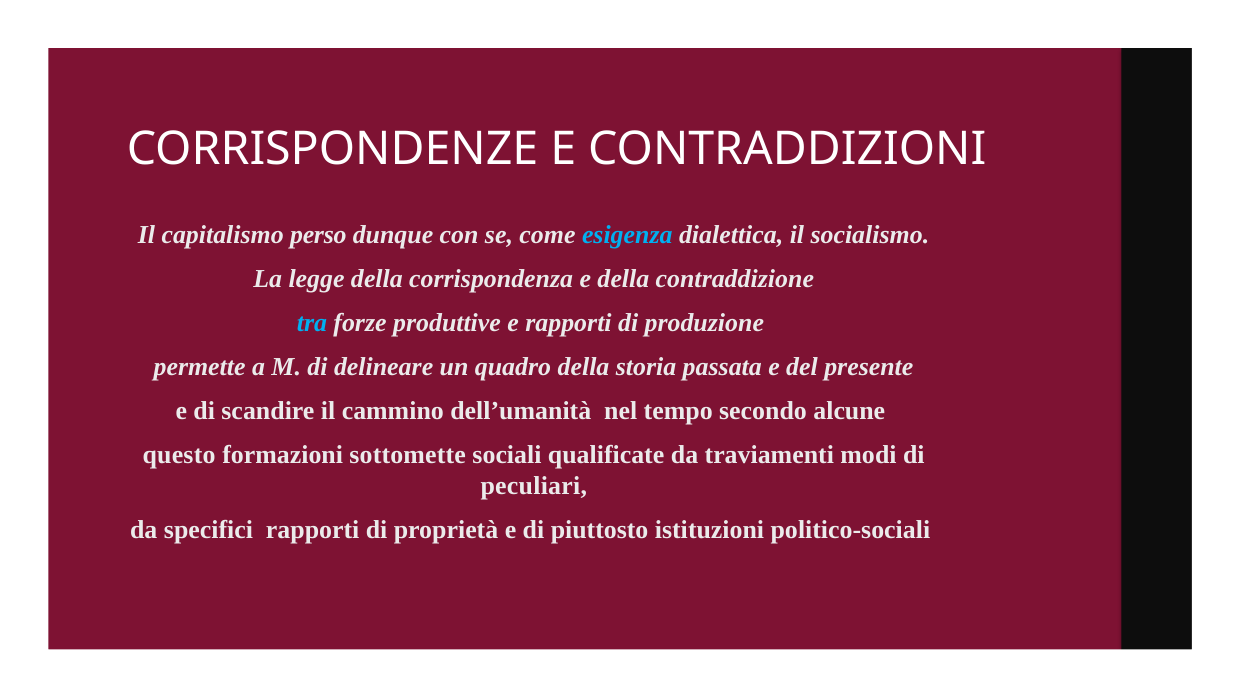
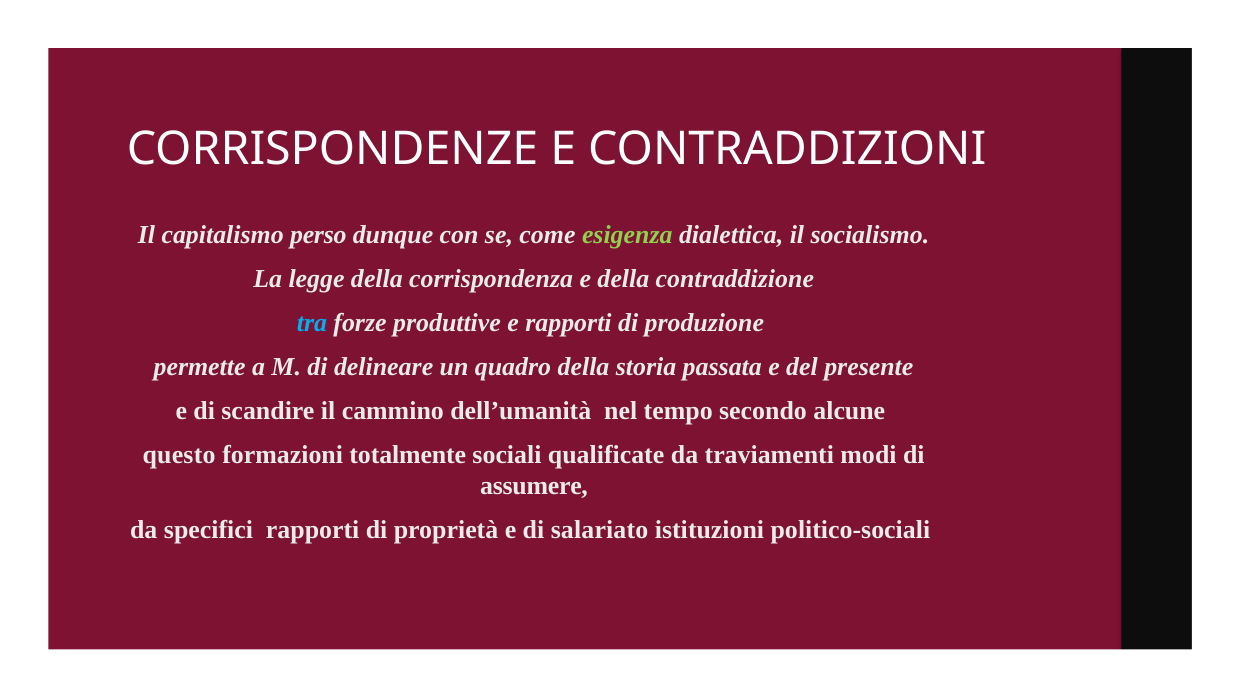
esigenza colour: light blue -> light green
sottomette: sottomette -> totalmente
peculiari: peculiari -> assumere
piuttosto: piuttosto -> salariato
